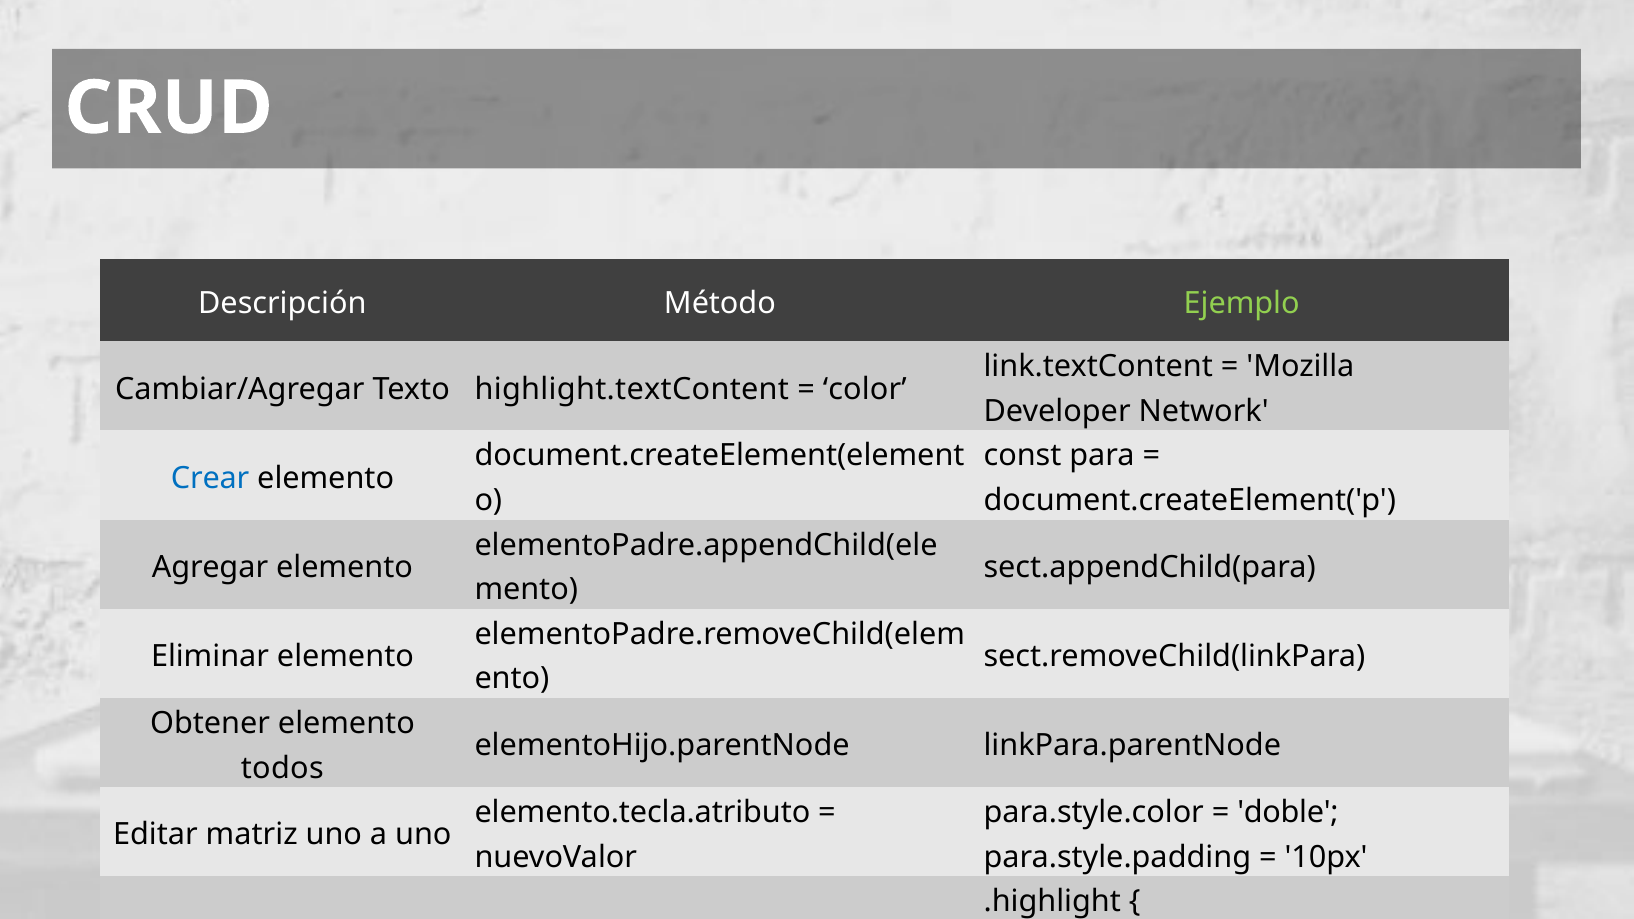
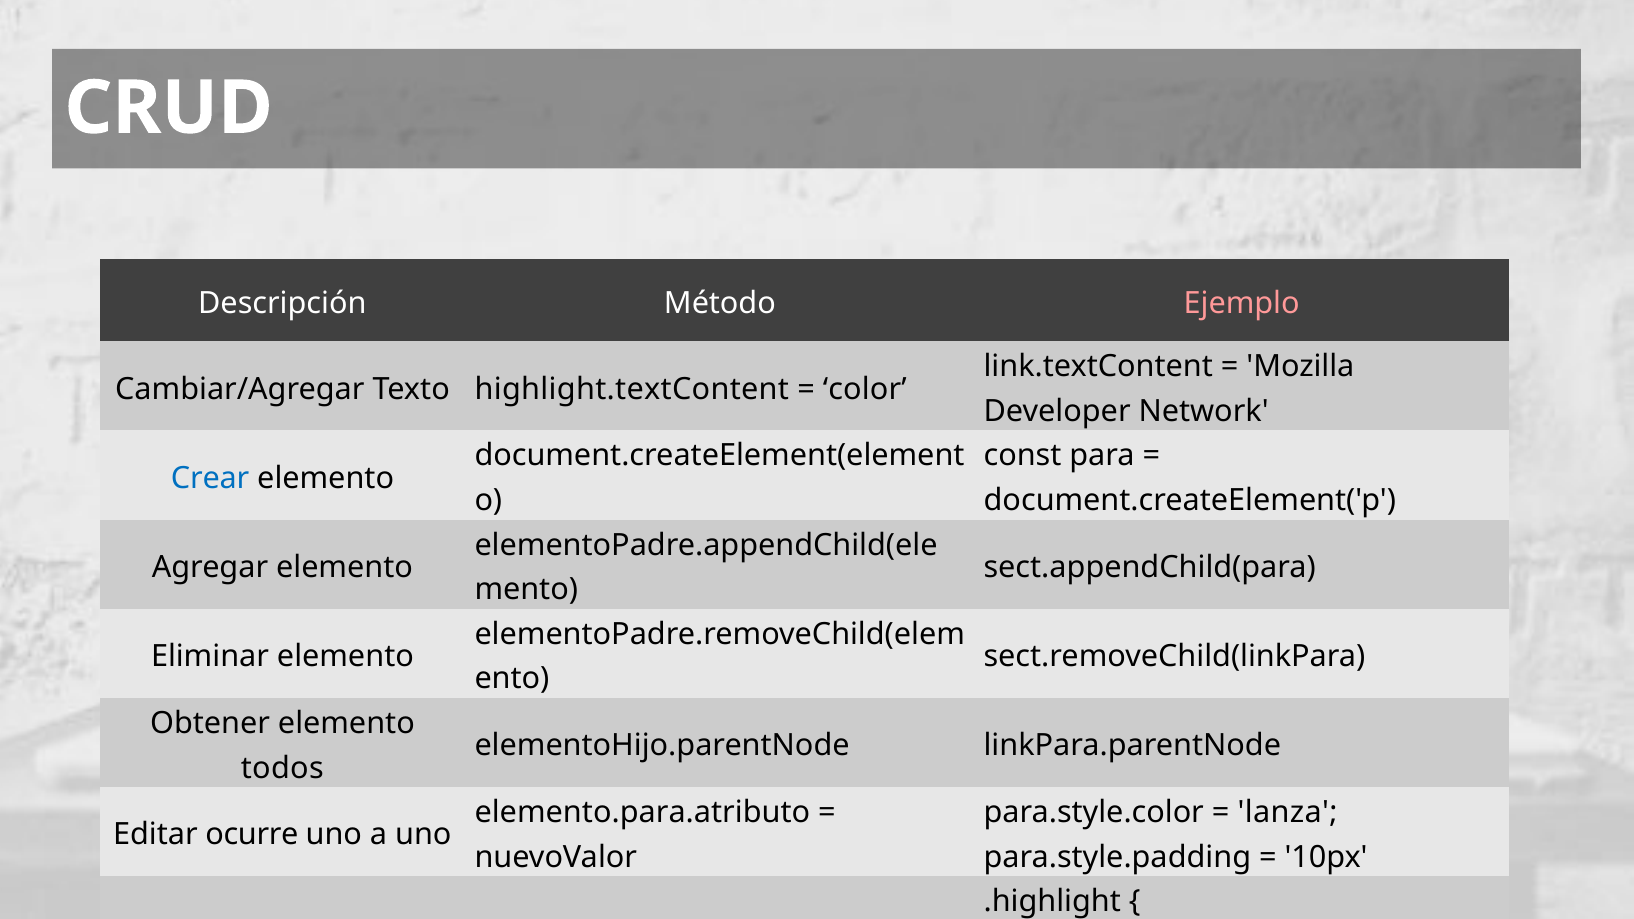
Ejemplo colour: light green -> pink
elemento.tecla.atributo: elemento.tecla.atributo -> elemento.para.atributo
doble: doble -> lanza
matriz: matriz -> ocurre
